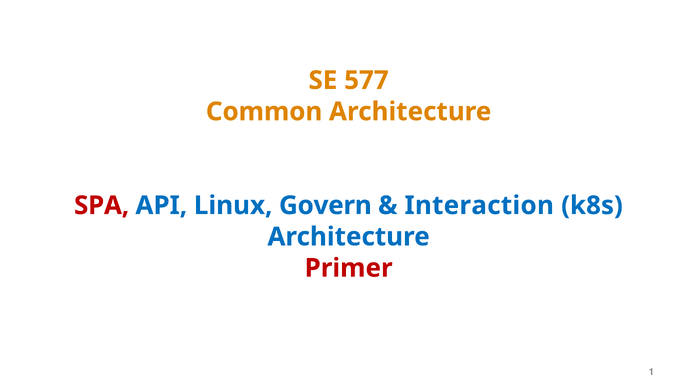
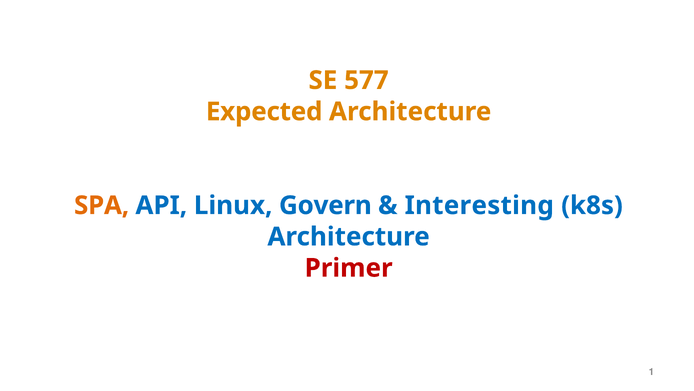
Common: Common -> Expected
SPA colour: red -> orange
Interaction: Interaction -> Interesting
